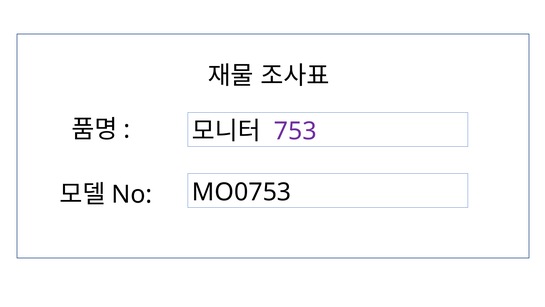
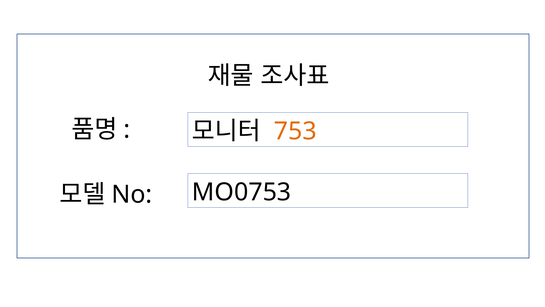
753 colour: purple -> orange
